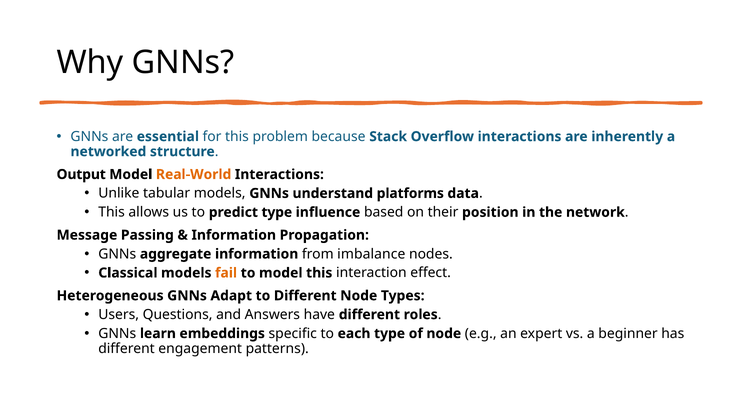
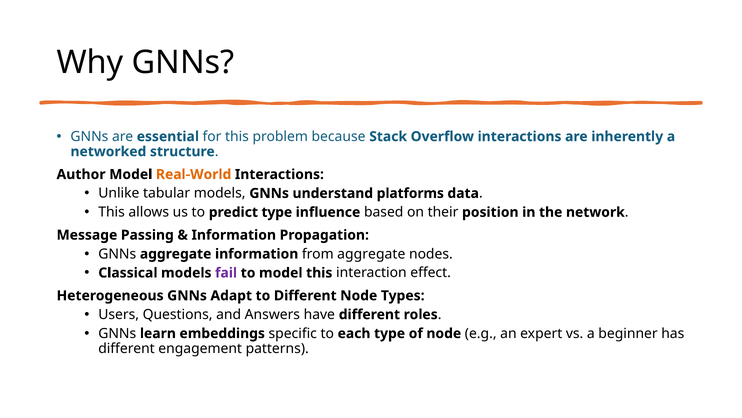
Output: Output -> Author
from imbalance: imbalance -> aggregate
fail colour: orange -> purple
